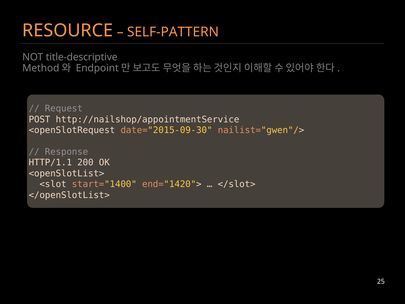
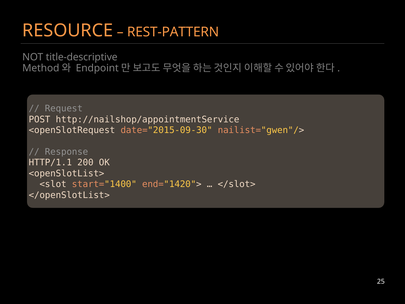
SELF-PATTERN: SELF-PATTERN -> REST-PATTERN
